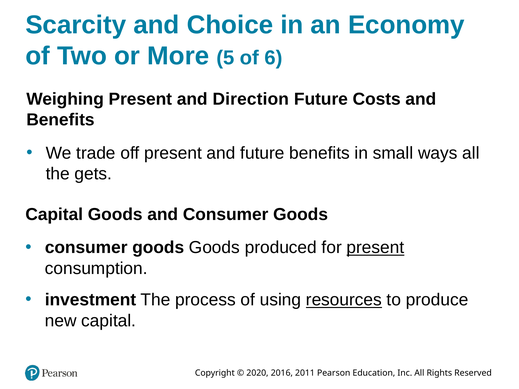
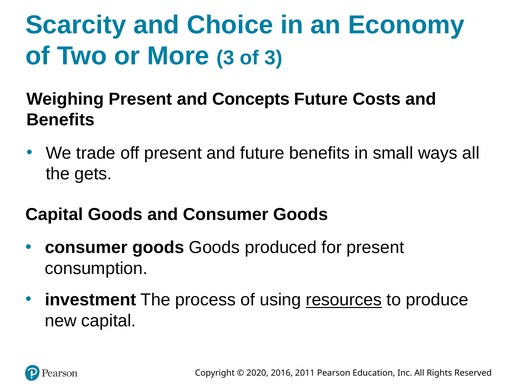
More 5: 5 -> 3
of 6: 6 -> 3
Direction: Direction -> Concepts
present at (375, 248) underline: present -> none
